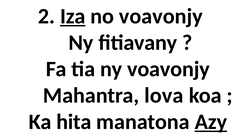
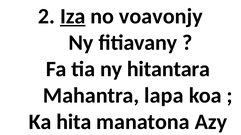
ny voavonjy: voavonjy -> hitantara
lova: lova -> lapa
Azy underline: present -> none
